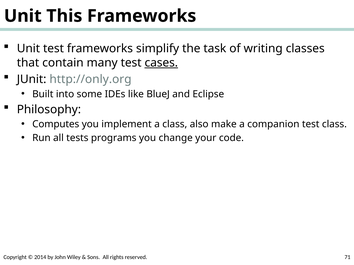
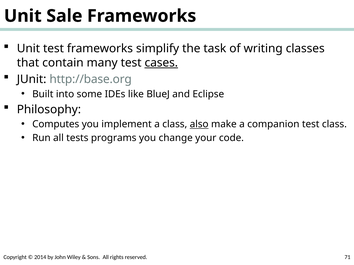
This: This -> Sale
http://only.org: http://only.org -> http://base.org
also underline: none -> present
